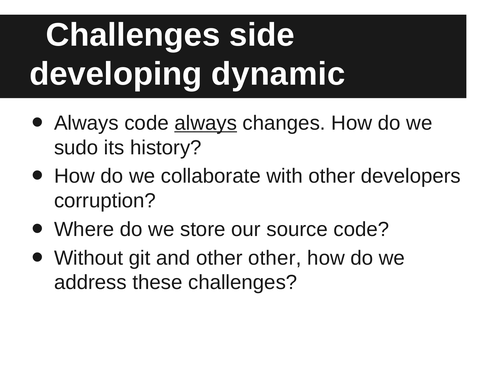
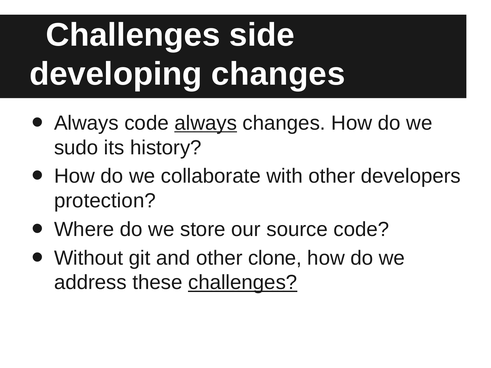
developing dynamic: dynamic -> changes
corruption: corruption -> protection
other other: other -> clone
challenges at (243, 283) underline: none -> present
